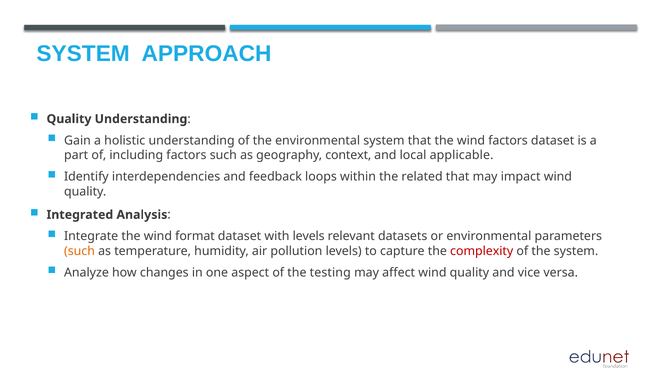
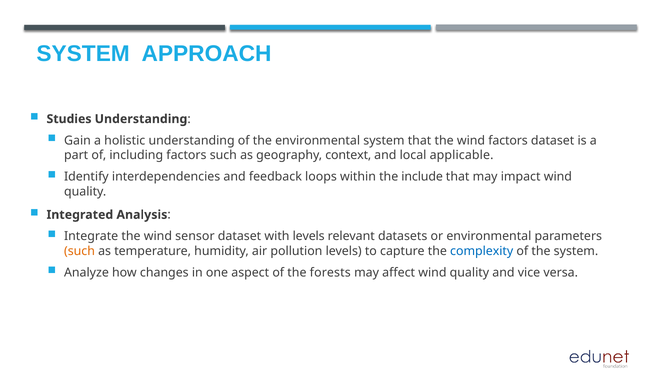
Quality at (69, 119): Quality -> Studies
related: related -> include
format: format -> sensor
complexity colour: red -> blue
testing: testing -> forests
